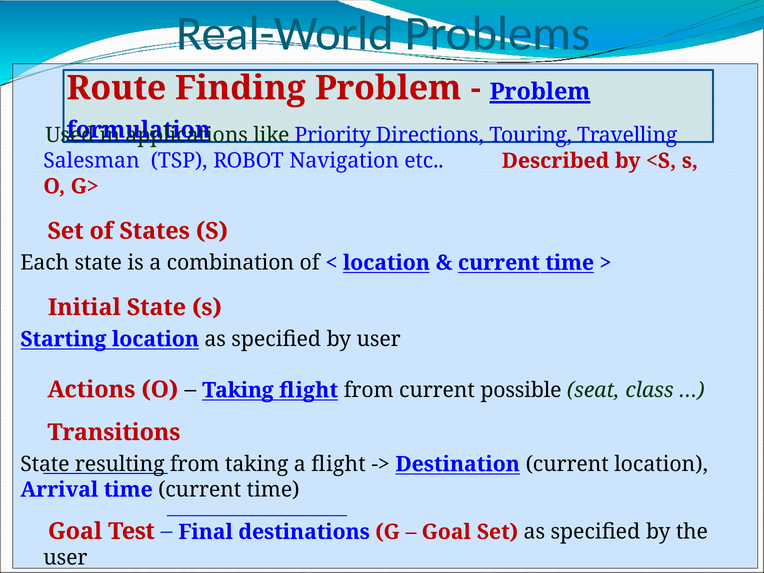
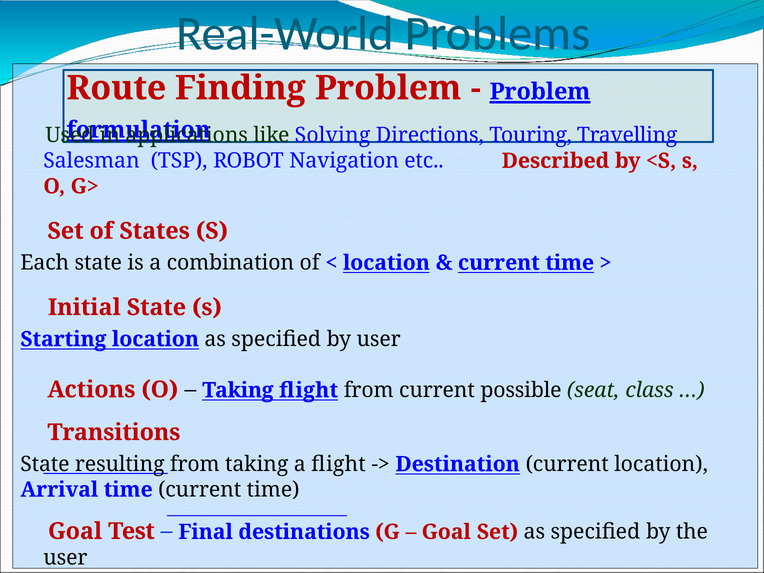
Priority: Priority -> Solving
